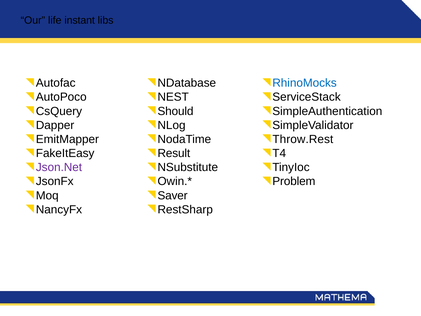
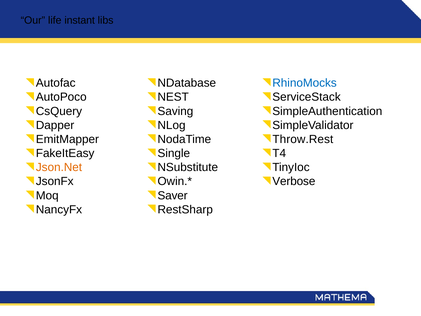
Should: Should -> Saving
Result: Result -> Single
Json.Net colour: purple -> orange
Problem: Problem -> Verbose
